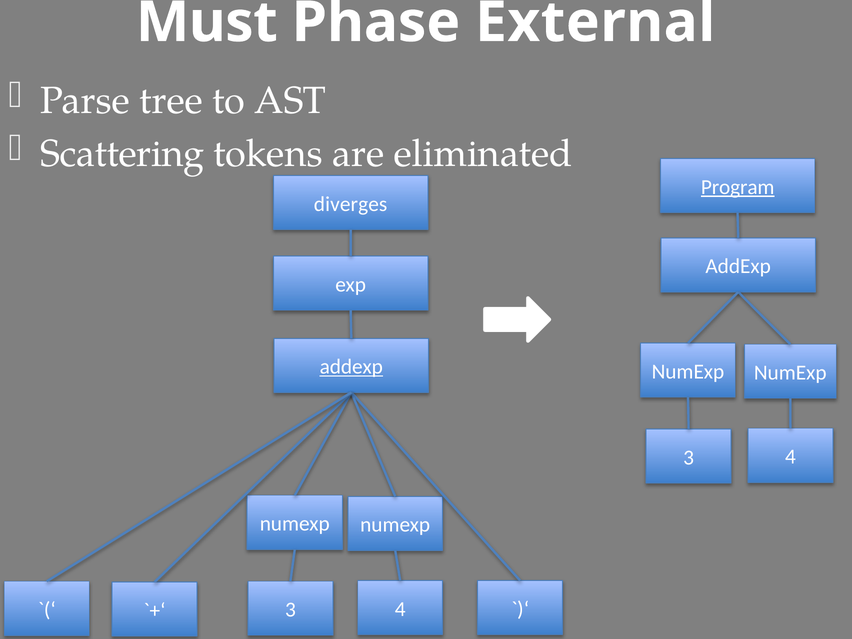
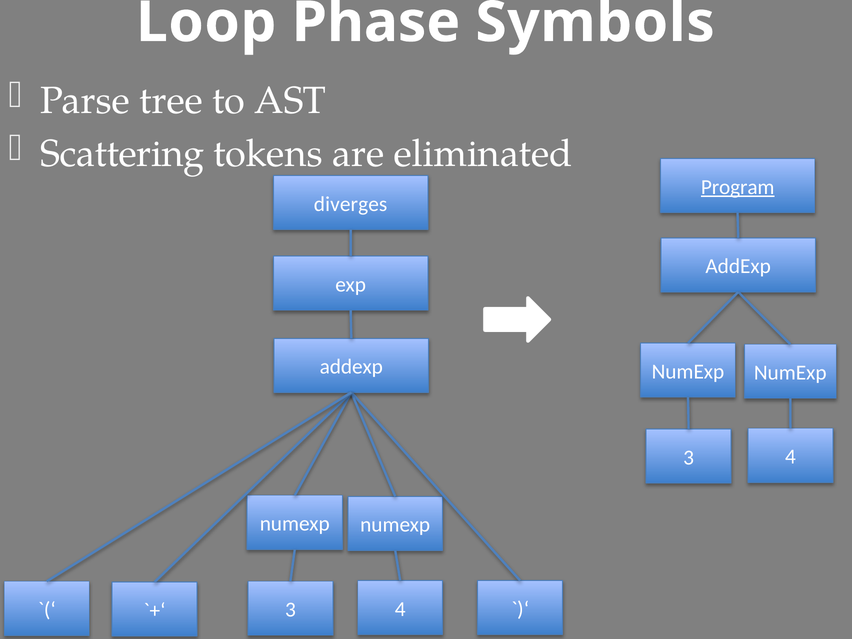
Must: Must -> Loop
External: External -> Symbols
addexp at (351, 367) underline: present -> none
